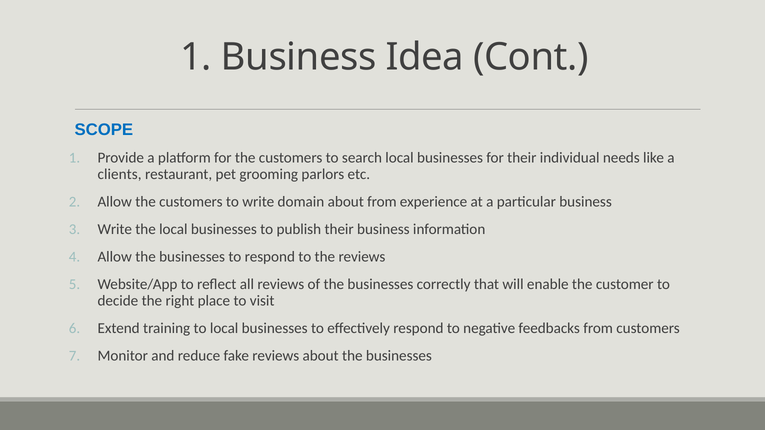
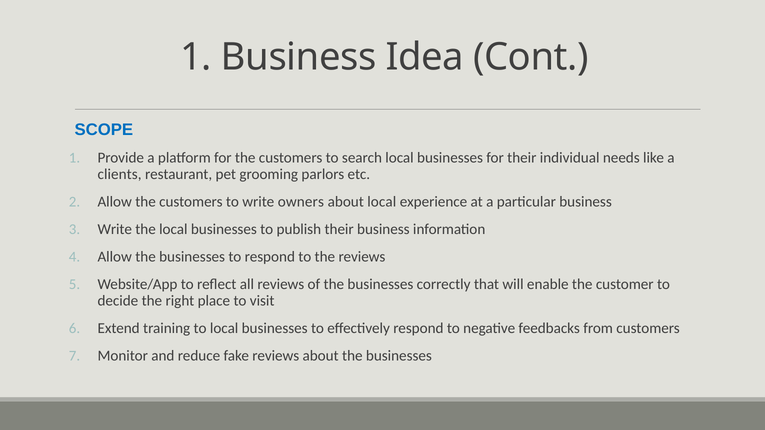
domain: domain -> owners
about from: from -> local
